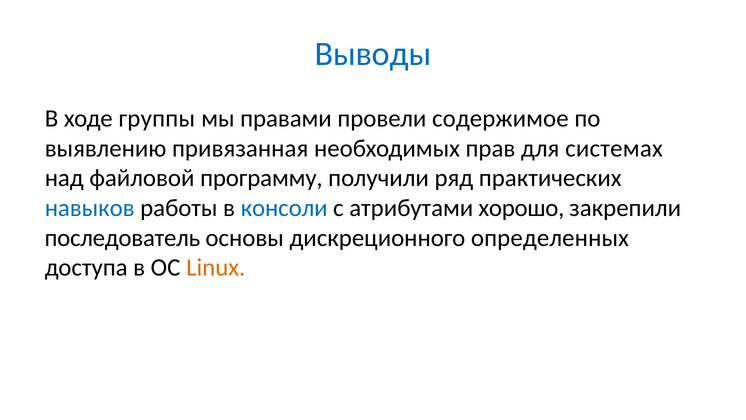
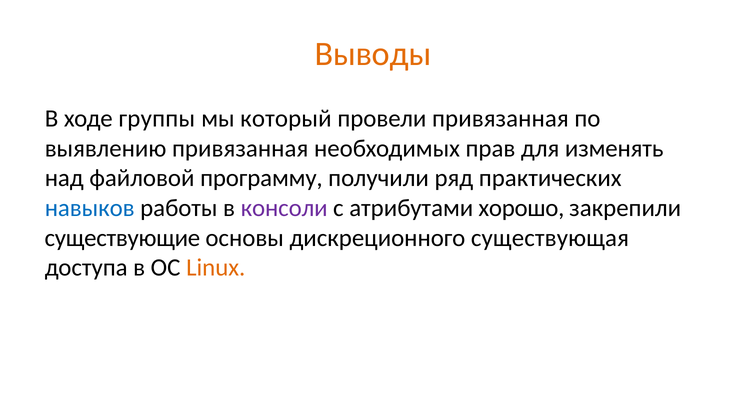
Выводы colour: blue -> orange
правами: правами -> который
провели содержимое: содержимое -> привязанная
системах: системах -> изменять
консоли colour: blue -> purple
последователь: последователь -> существующие
определенных: определенных -> существующая
